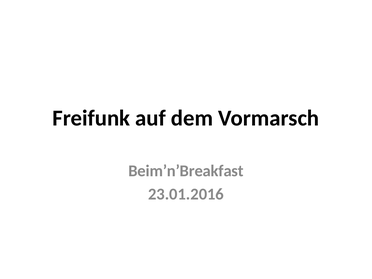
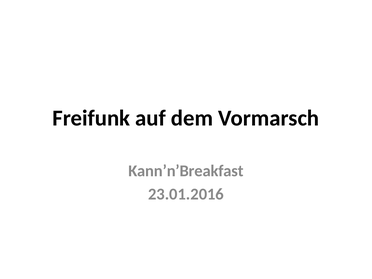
Beim’n’Breakfast: Beim’n’Breakfast -> Kann’n’Breakfast
